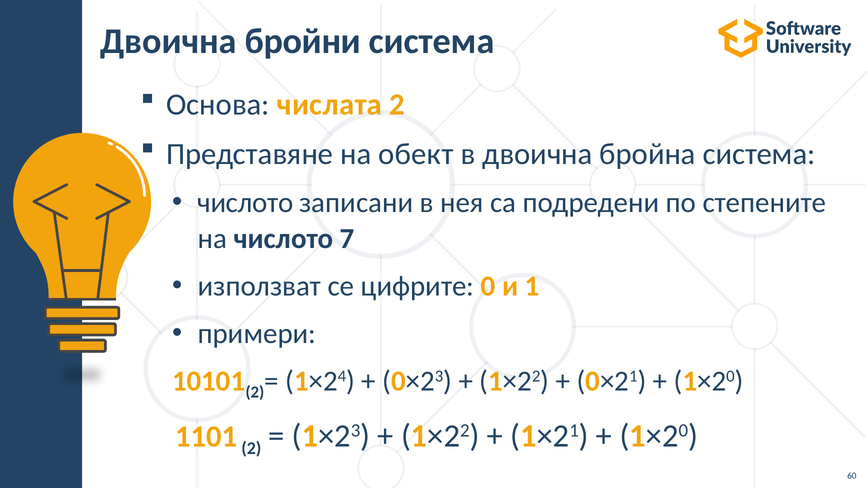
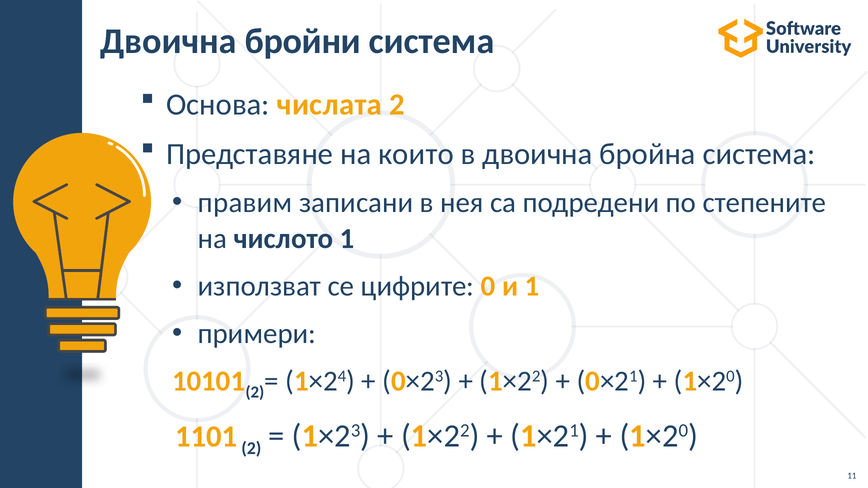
обект: обект -> които
числото at (245, 203): числото -> правим
числото 7: 7 -> 1
60: 60 -> 11
